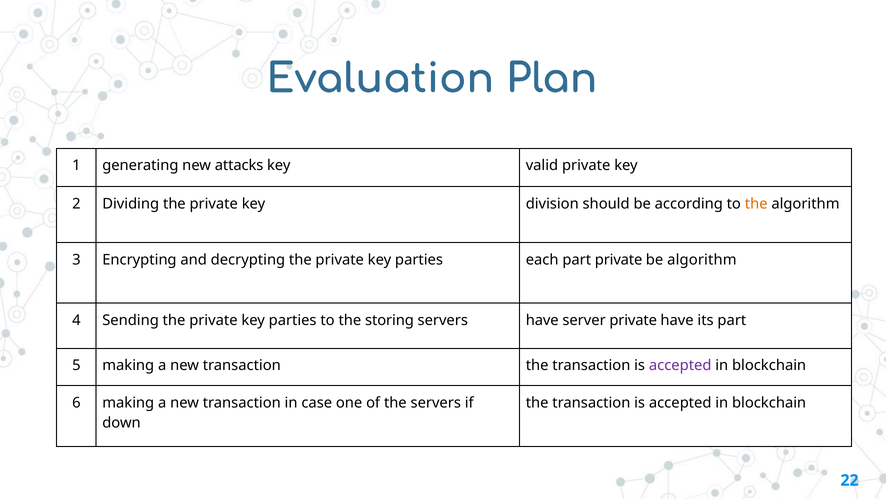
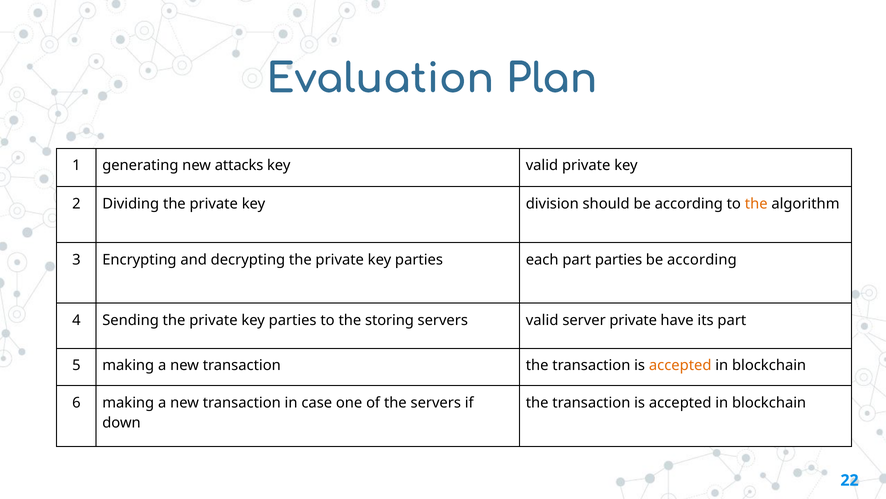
part private: private -> parties
algorithm at (702, 259): algorithm -> according
servers have: have -> valid
accepted at (680, 365) colour: purple -> orange
